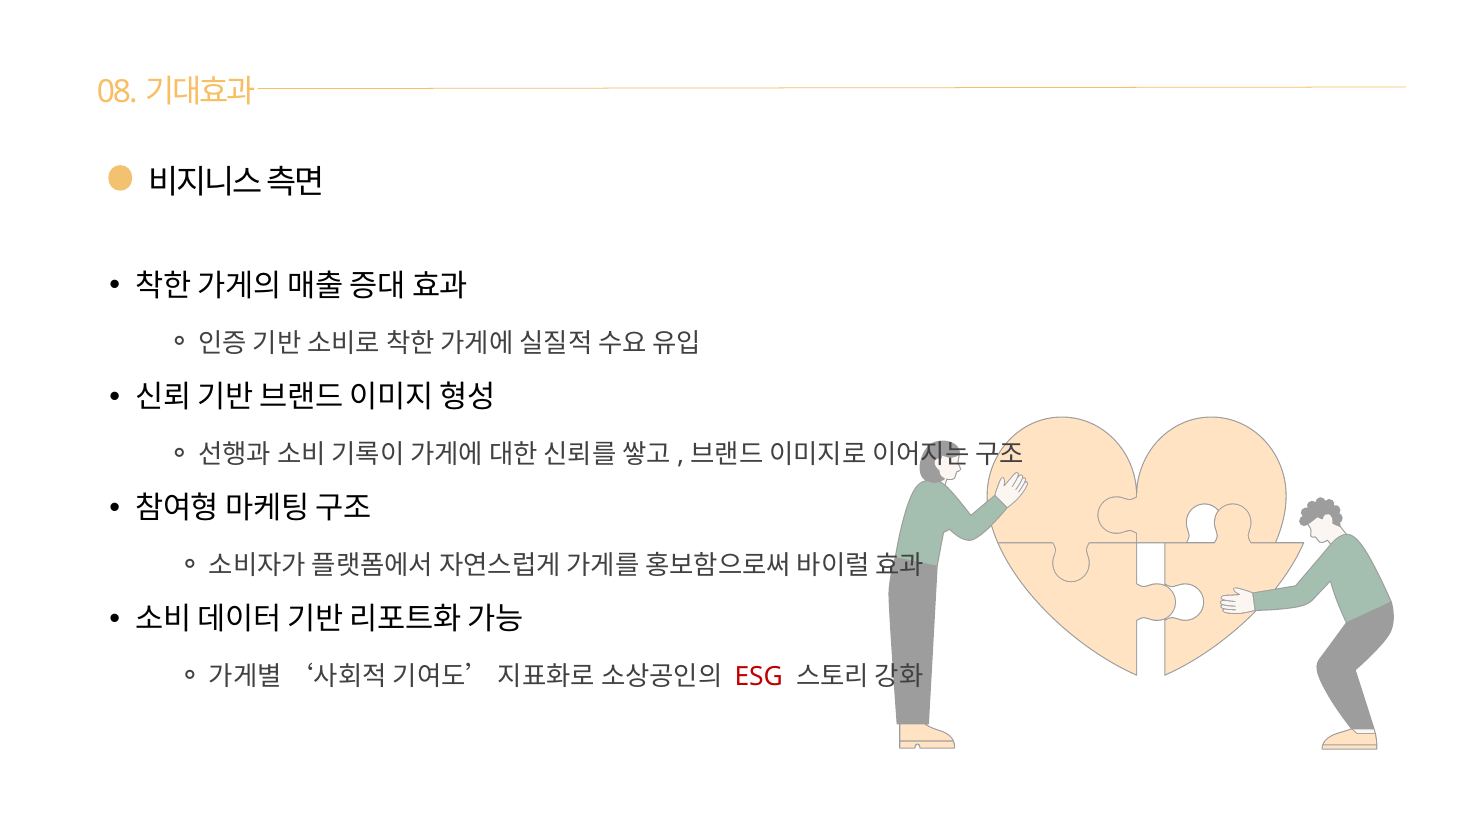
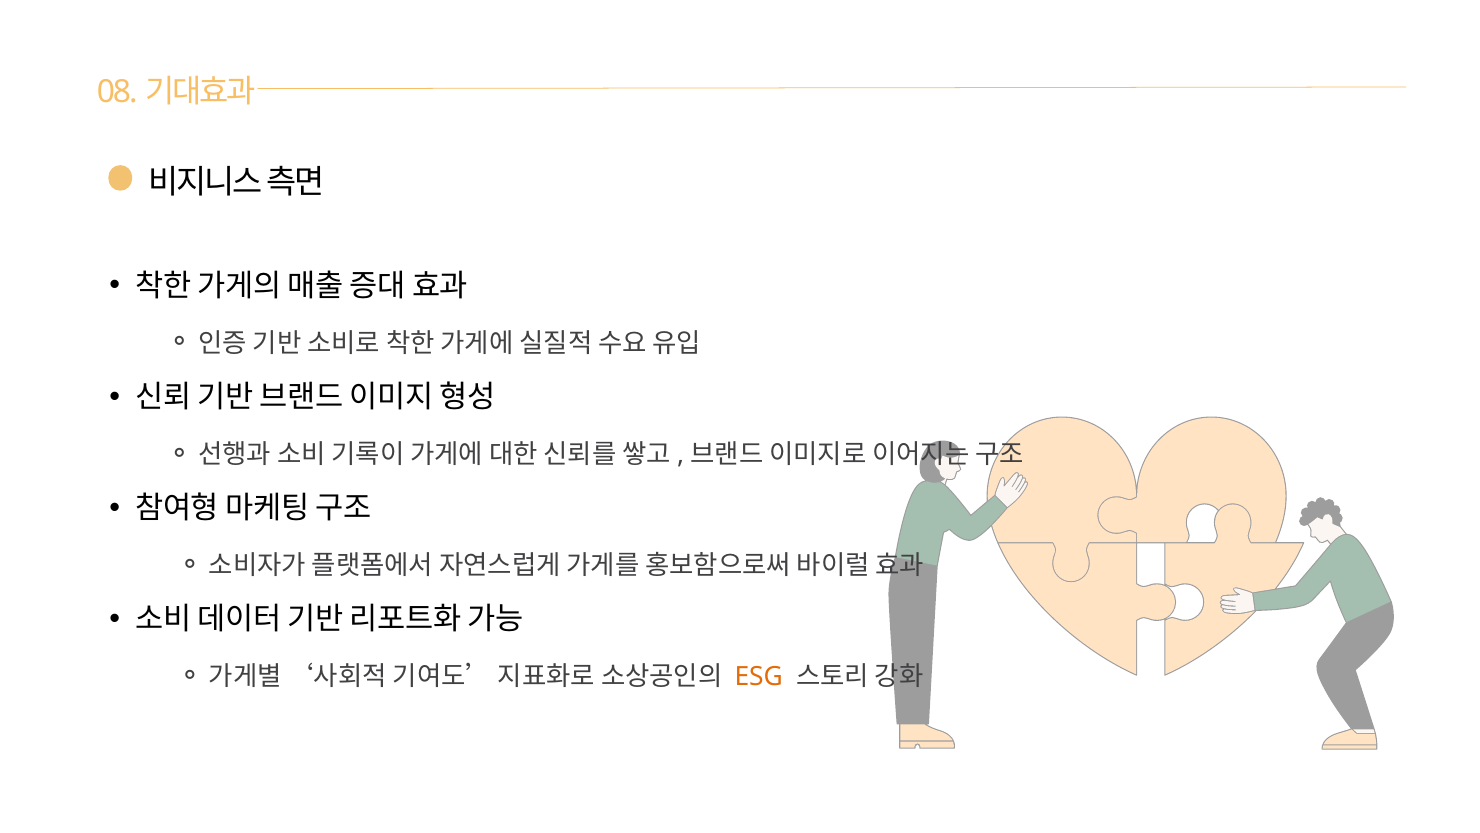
ESG colour: red -> orange
